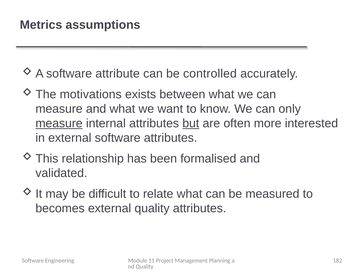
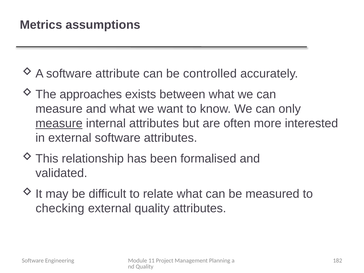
motivations: motivations -> approaches
but underline: present -> none
becomes: becomes -> checking
